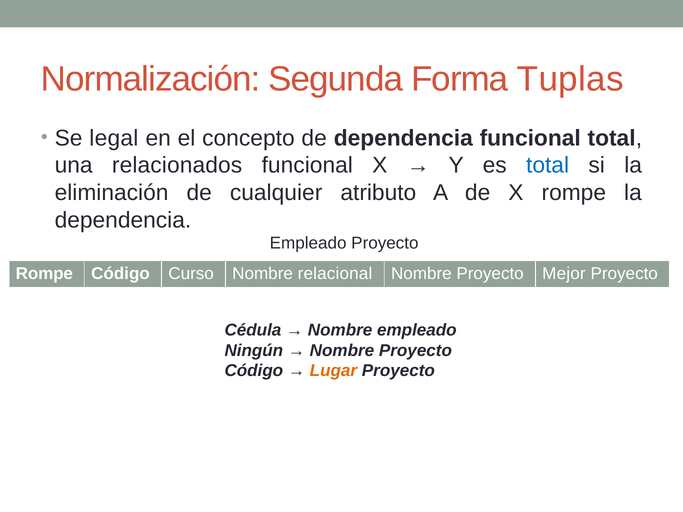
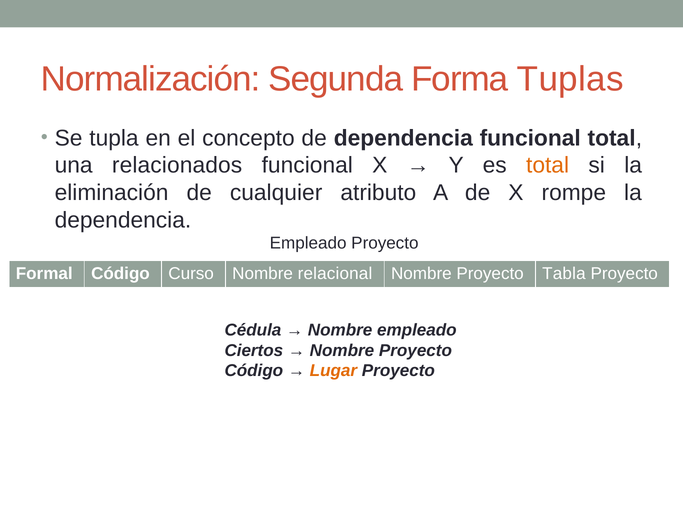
legal: legal -> tupla
total at (548, 166) colour: blue -> orange
Rompe at (44, 274): Rompe -> Formal
Mejor: Mejor -> Tabla
Ningún: Ningún -> Ciertos
